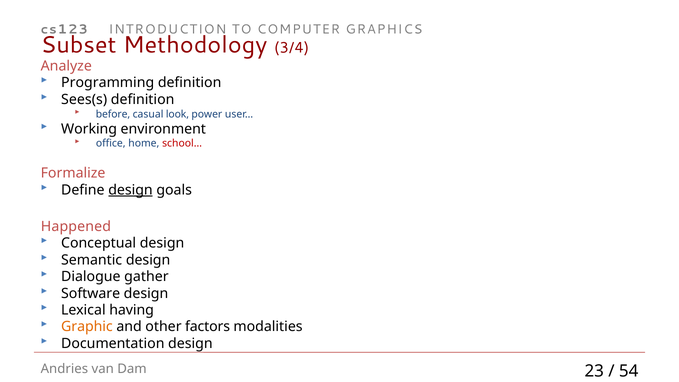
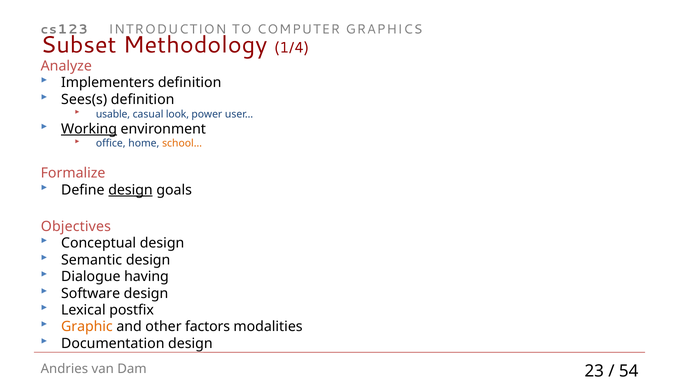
3/4: 3/4 -> 1/4
Programming: Programming -> Implementers
before: before -> usable
Working underline: none -> present
school… colour: red -> orange
Happened: Happened -> Objectives
gather: gather -> having
having: having -> postfix
